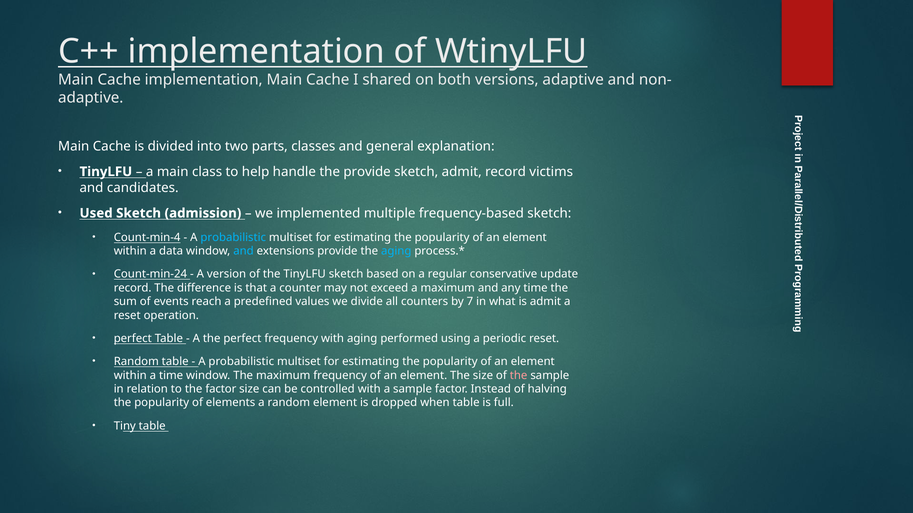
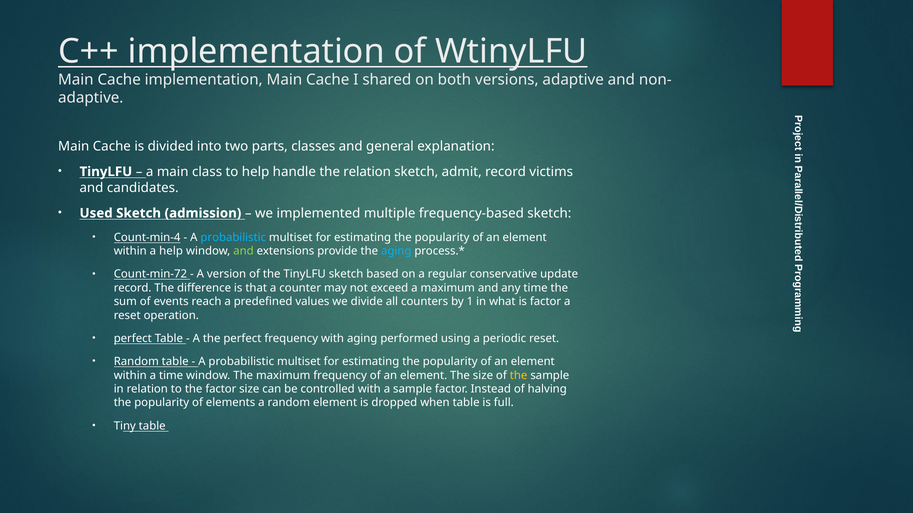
the provide: provide -> relation
a data: data -> help
and at (244, 251) colour: light blue -> light green
Count-min-24: Count-min-24 -> Count-min-72
7: 7 -> 1
is admit: admit -> factor
the at (519, 376) colour: pink -> yellow
